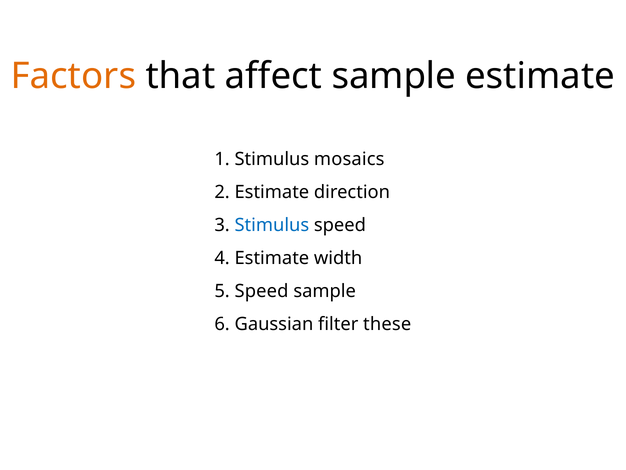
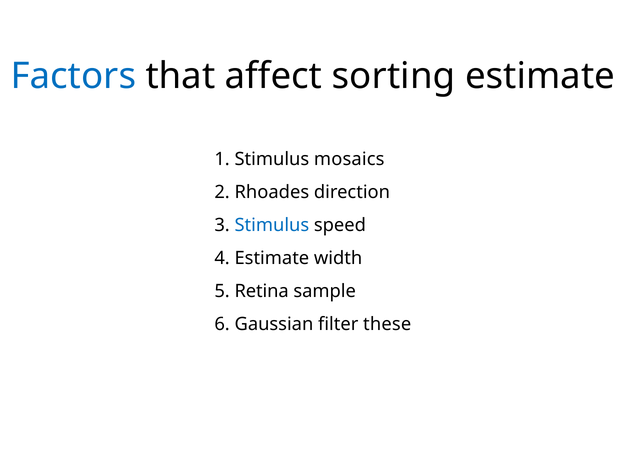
Factors colour: orange -> blue
affect sample: sample -> sorting
Estimate at (272, 192): Estimate -> Rhoades
Speed at (261, 291): Speed -> Retina
